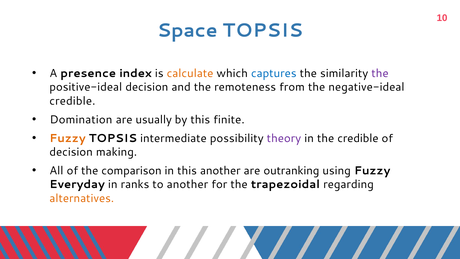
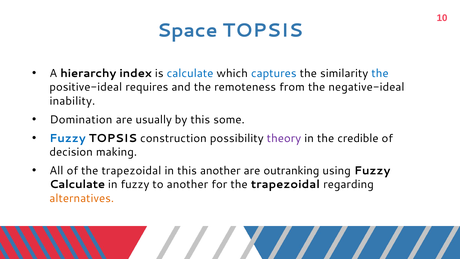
presence: presence -> hierarchy
calculate at (190, 73) colour: orange -> blue
the at (380, 73) colour: purple -> blue
positive-ideal decision: decision -> requires
credible at (72, 101): credible -> inability
finite: finite -> some
Fuzzy at (68, 138) colour: orange -> blue
intermediate: intermediate -> construction
of the comparison: comparison -> trapezoidal
Everyday at (77, 184): Everyday -> Calculate
in ranks: ranks -> fuzzy
